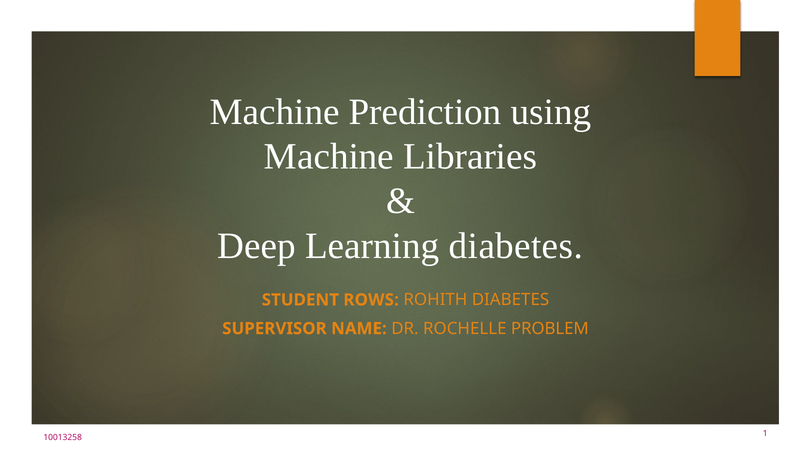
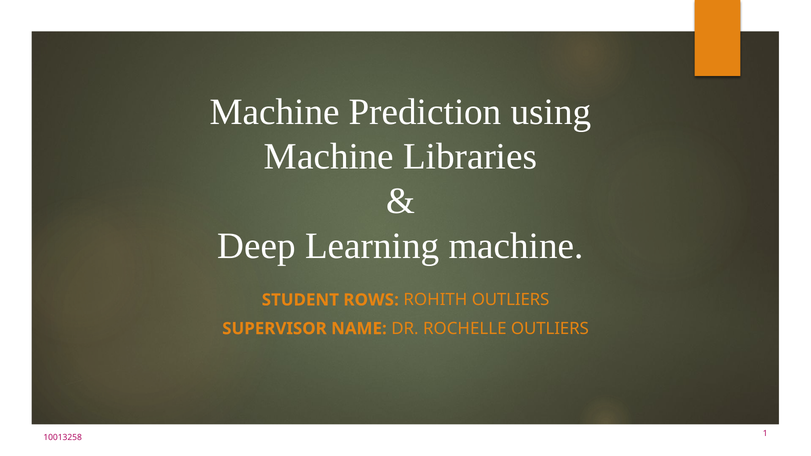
Learning diabetes: diabetes -> machine
ROHITH DIABETES: DIABETES -> OUTLIERS
ROCHELLE PROBLEM: PROBLEM -> OUTLIERS
